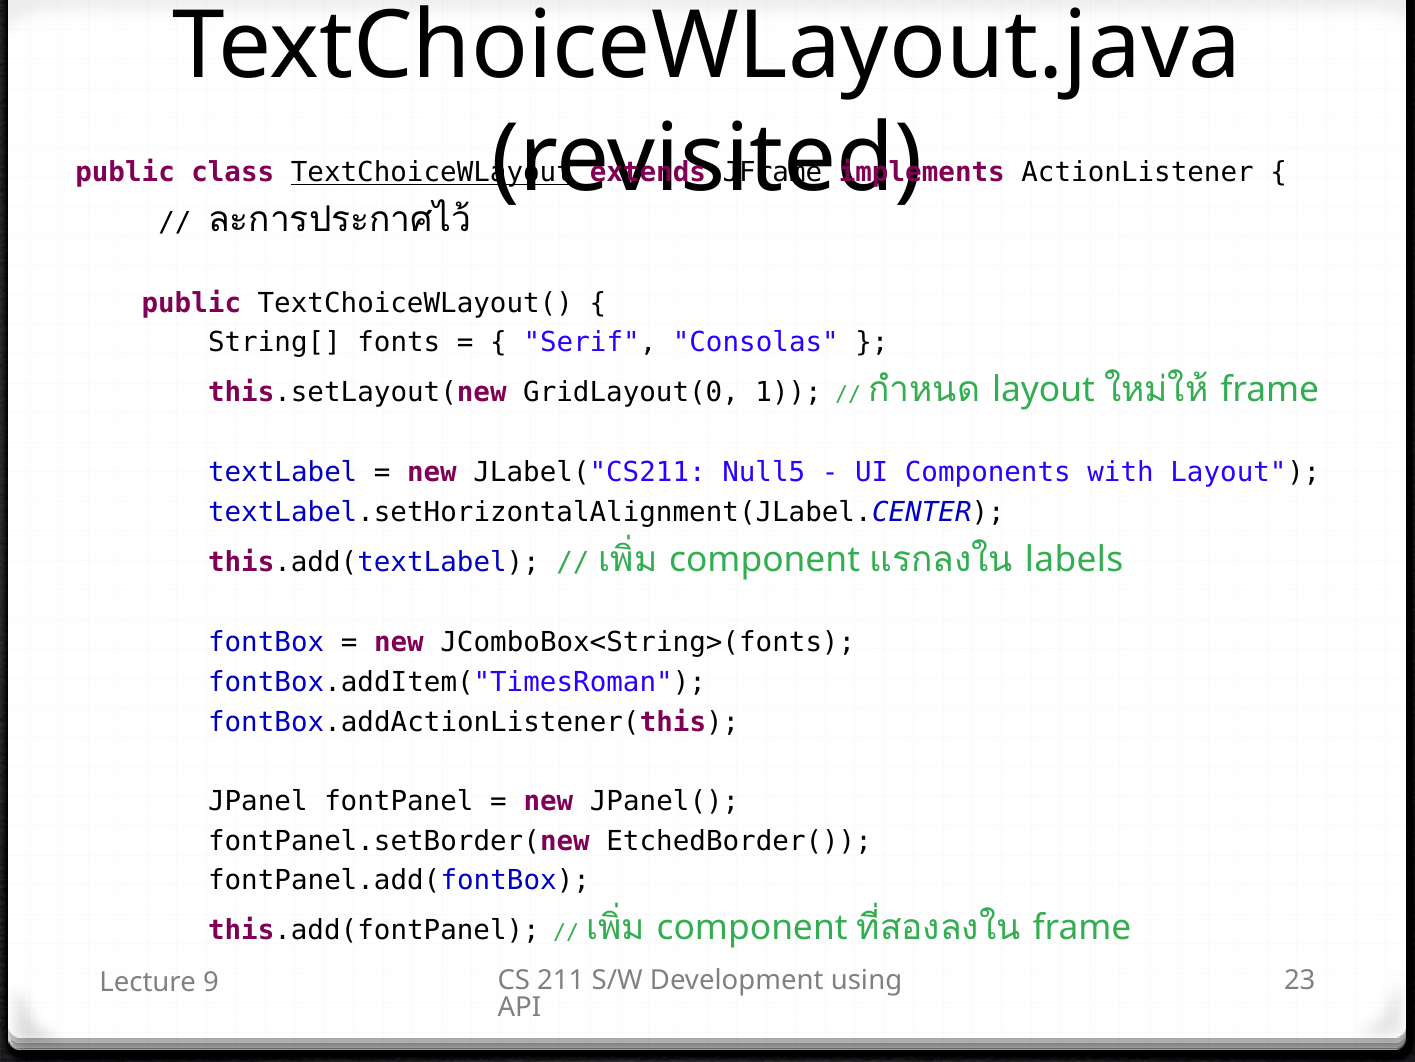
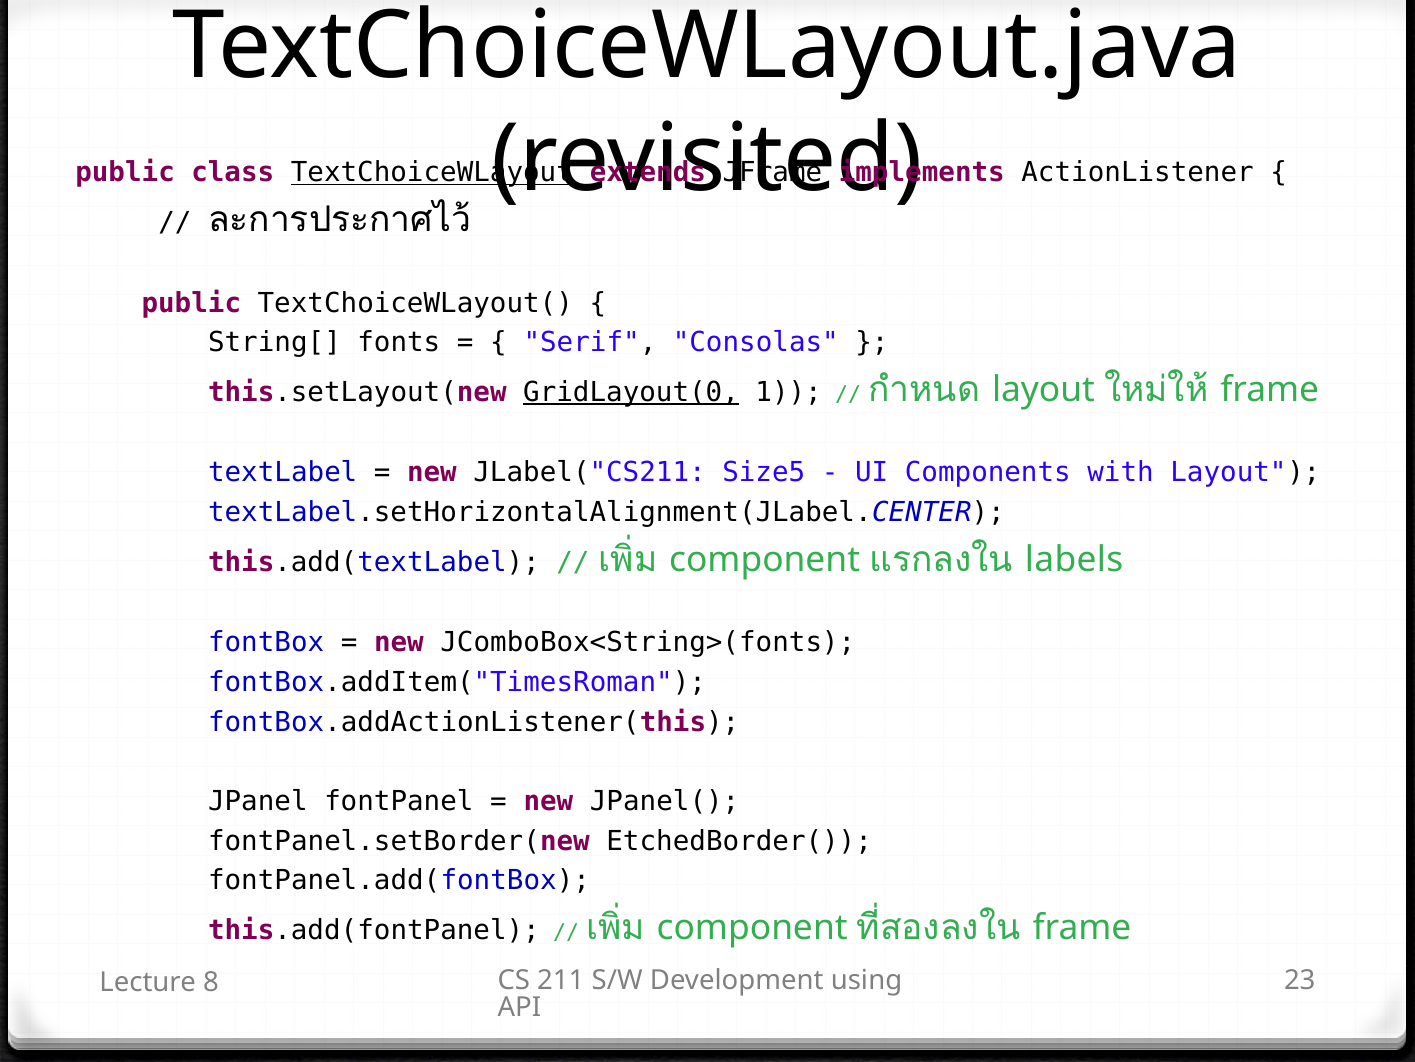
GridLayout(0 underline: none -> present
Null5: Null5 -> Size5
9: 9 -> 8
